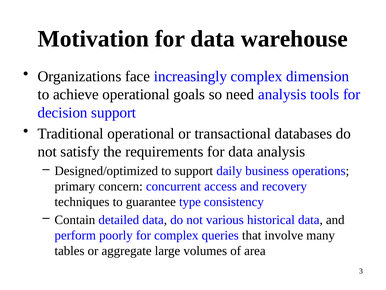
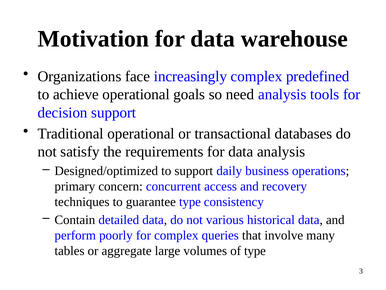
dimension: dimension -> predefined
of area: area -> type
